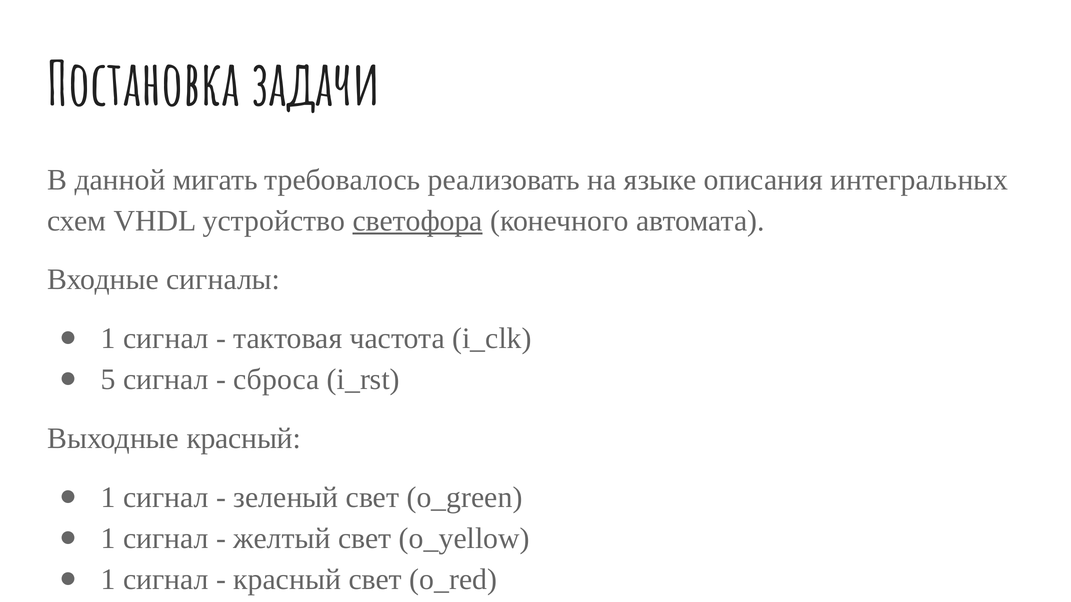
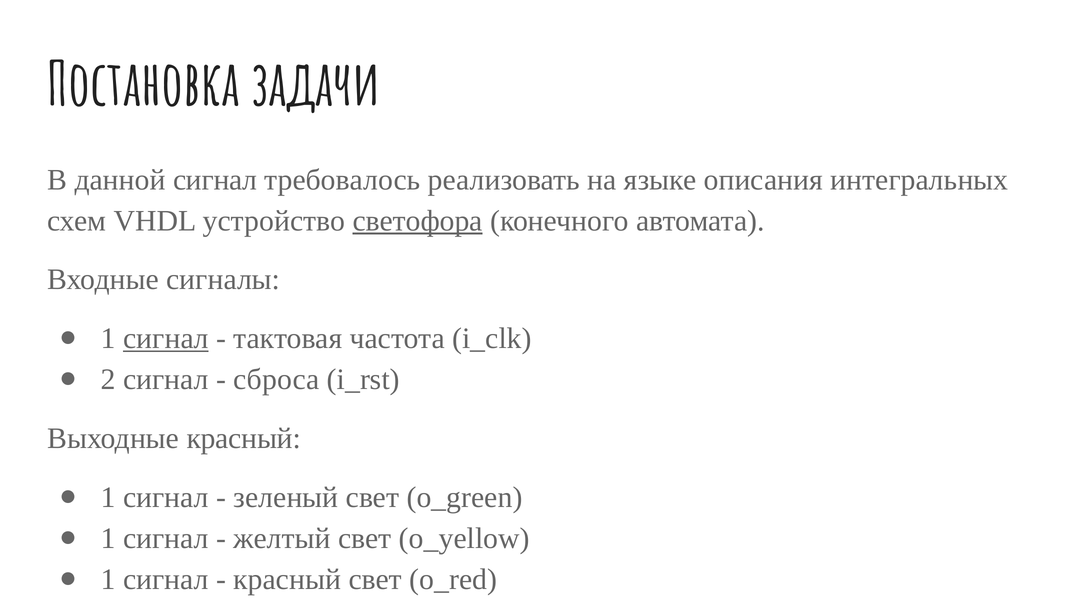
данной мигать: мигать -> сигнал
сигнал at (166, 339) underline: none -> present
5: 5 -> 2
